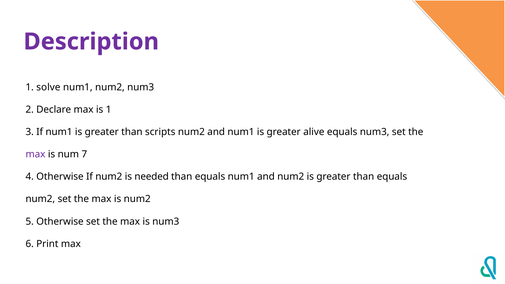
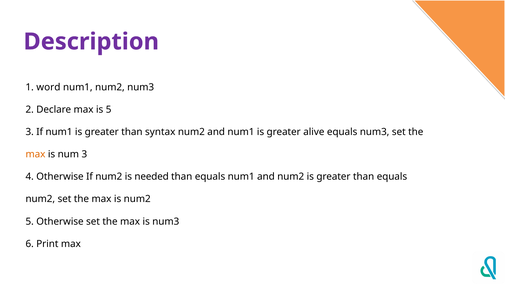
solve: solve -> word
is 1: 1 -> 5
scripts: scripts -> syntax
max at (35, 154) colour: purple -> orange
num 7: 7 -> 3
